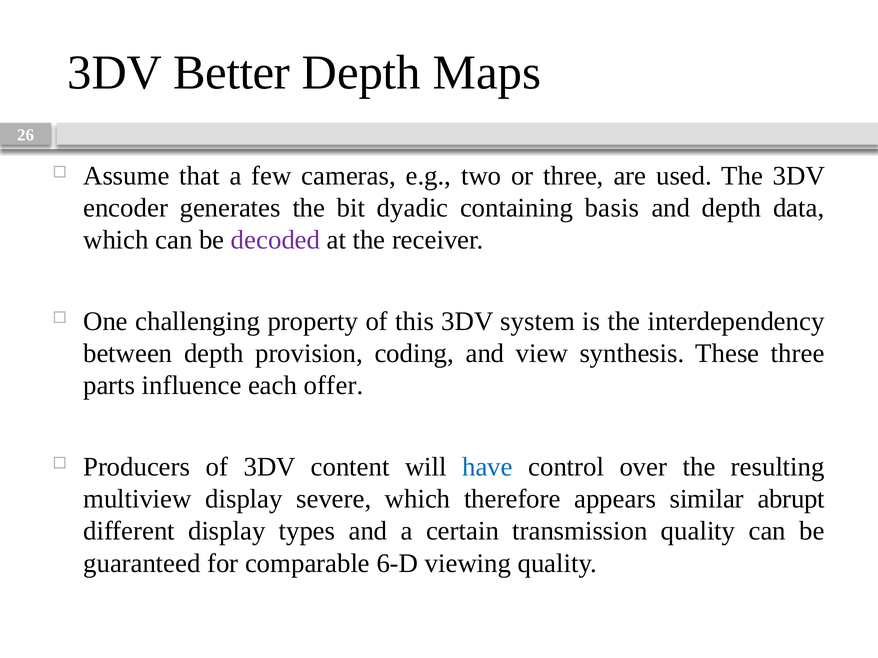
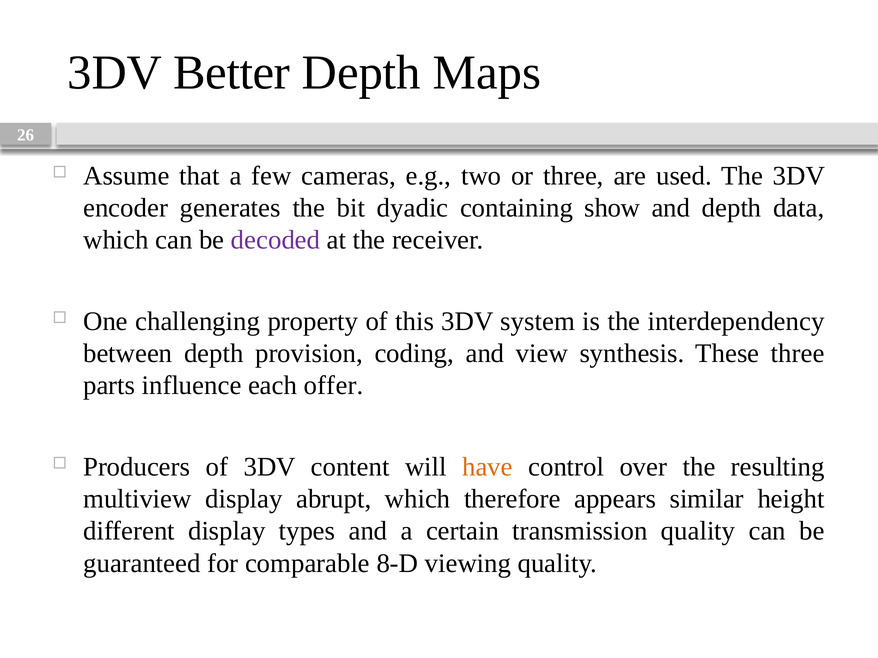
basis: basis -> show
have colour: blue -> orange
severe: severe -> abrupt
abrupt: abrupt -> height
6-D: 6-D -> 8-D
